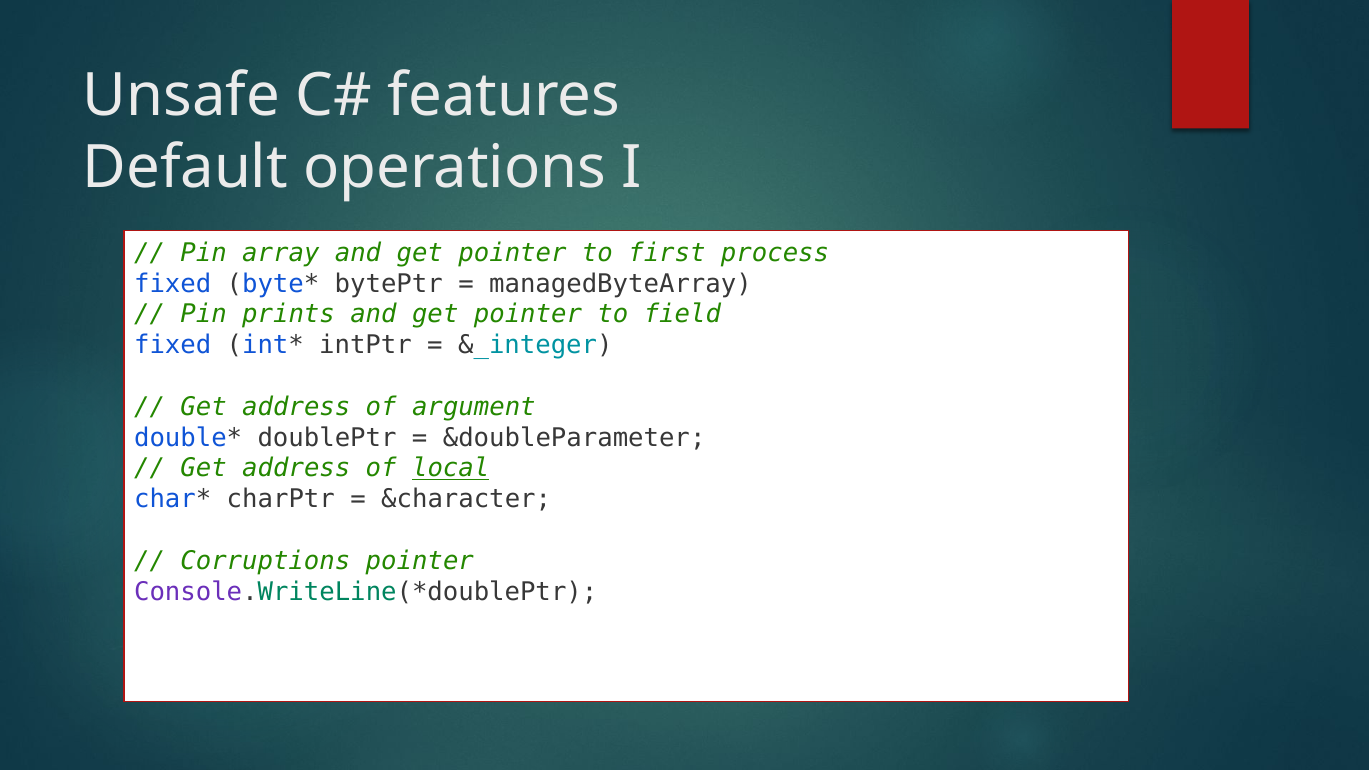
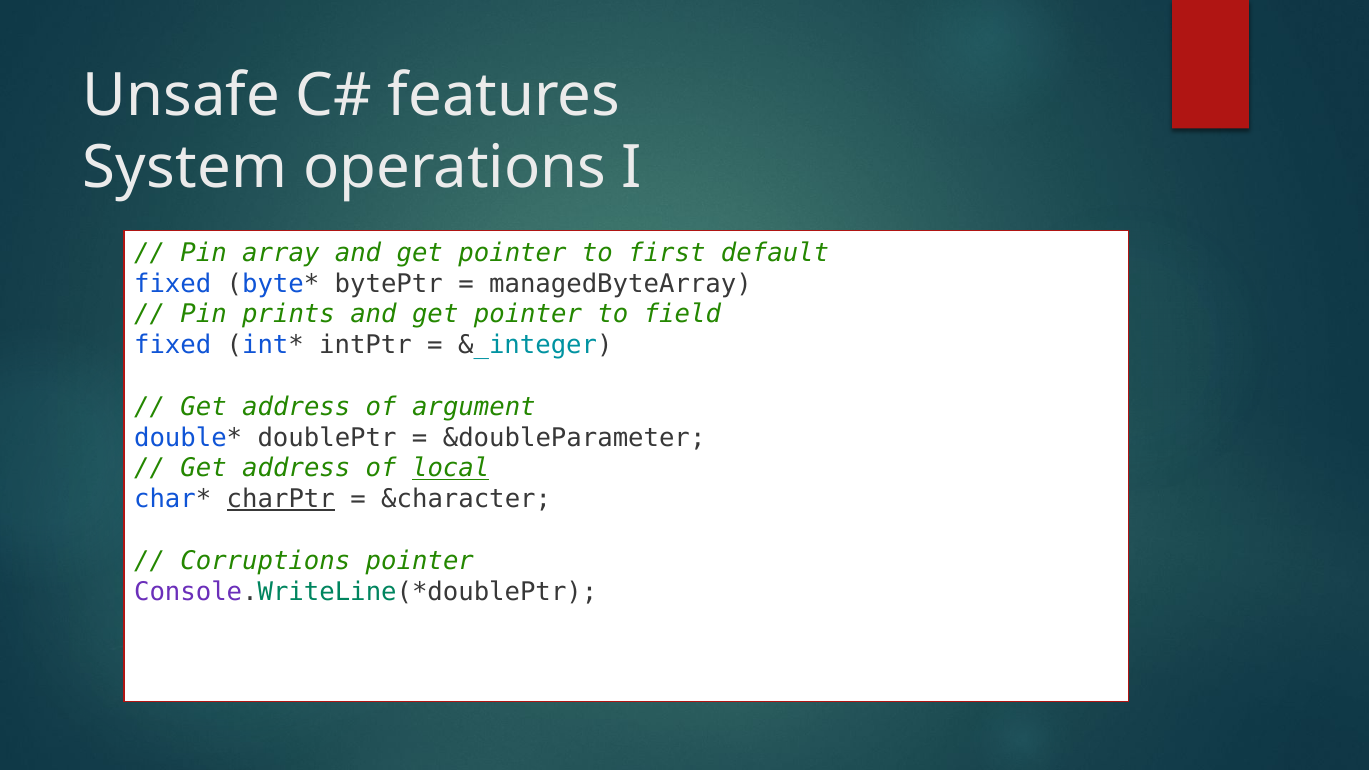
Default: Default -> System
process: process -> default
charPtr underline: none -> present
